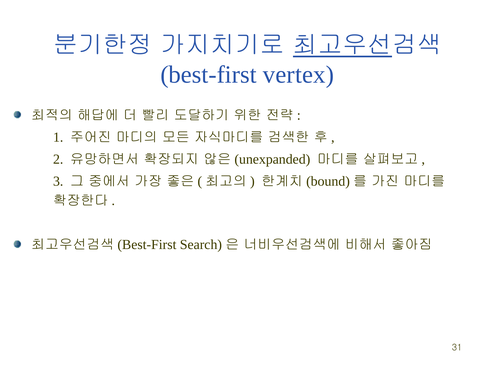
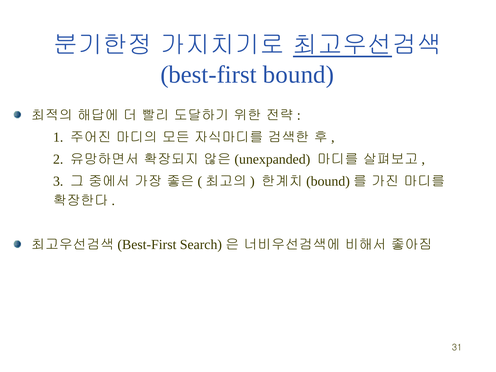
vertex: vertex -> bound
